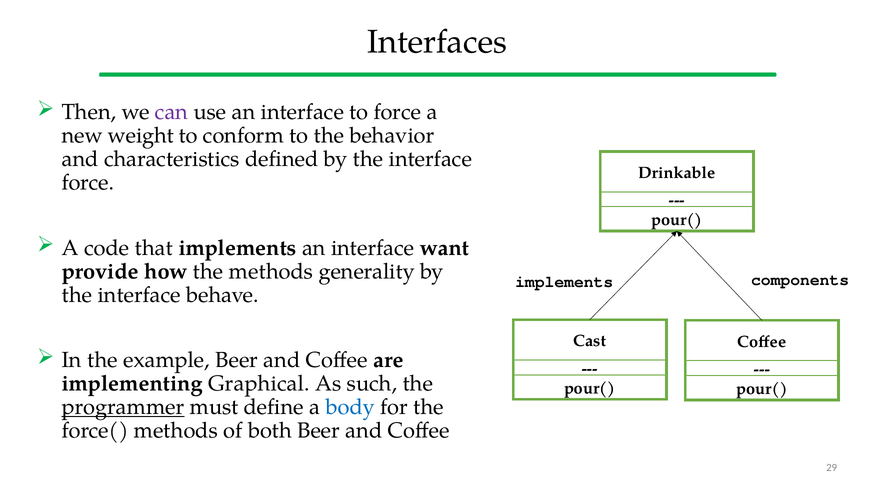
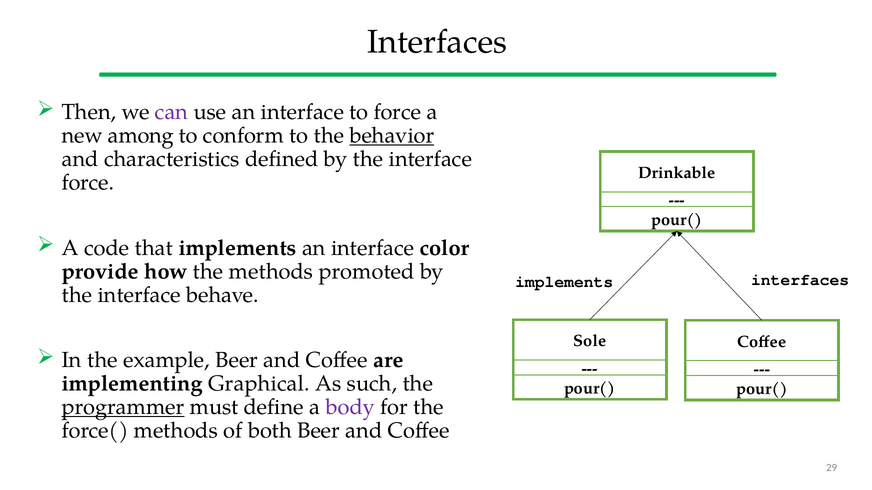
weight: weight -> among
behavior underline: none -> present
want: want -> color
generality: generality -> promoted
implements components: components -> interfaces
Cast: Cast -> Sole
body colour: blue -> purple
